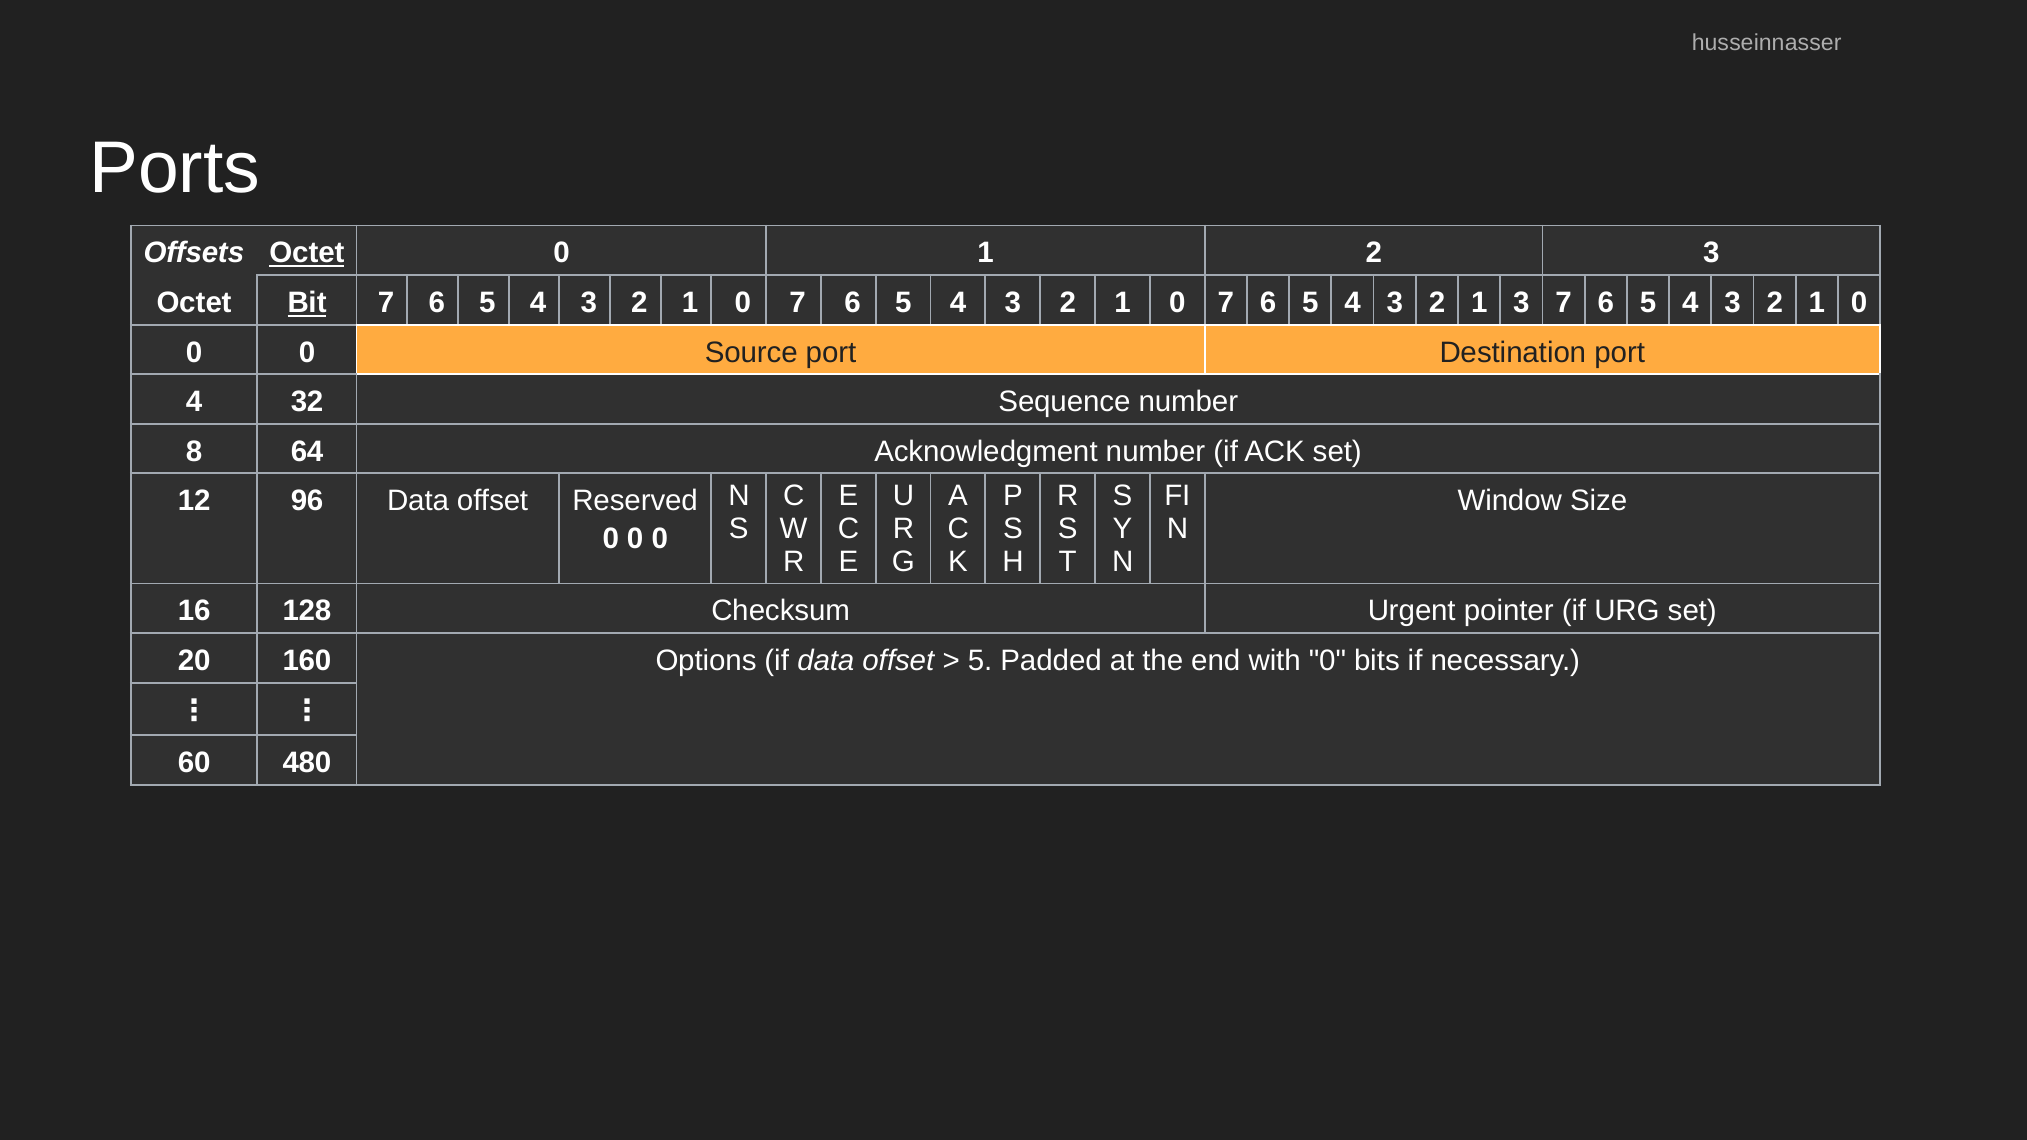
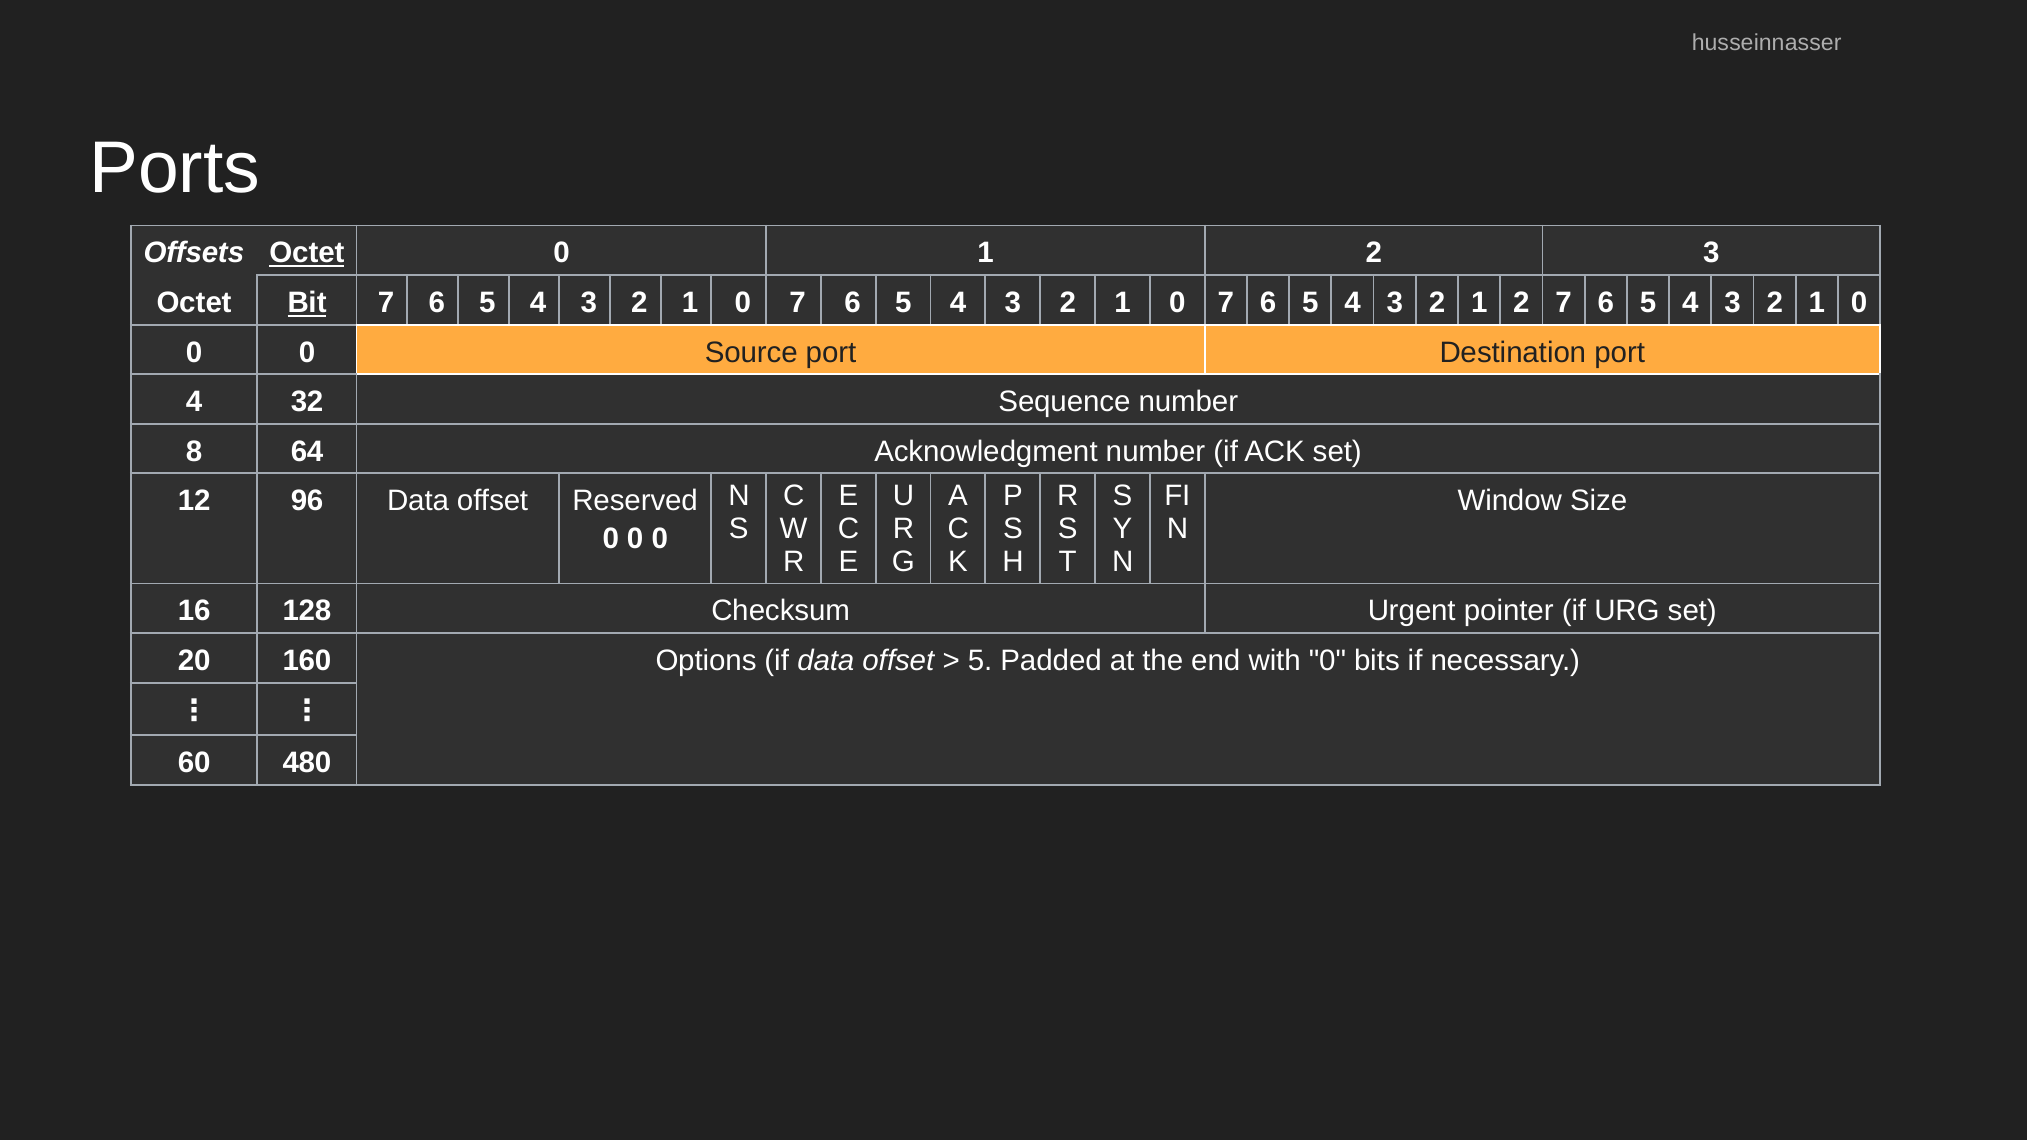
2 1 3: 3 -> 2
